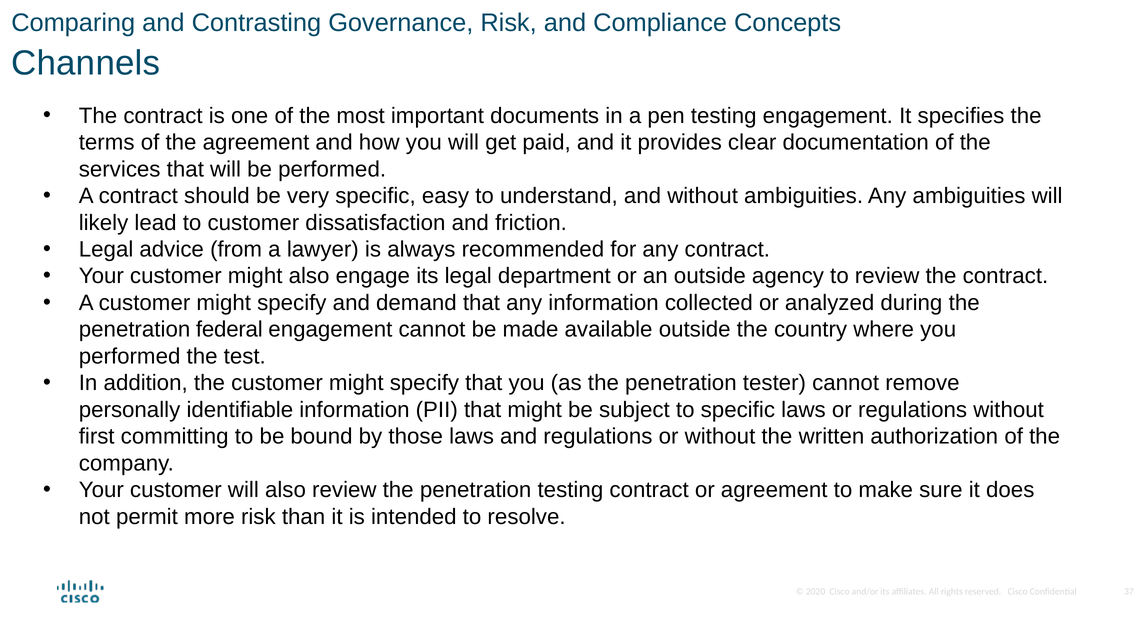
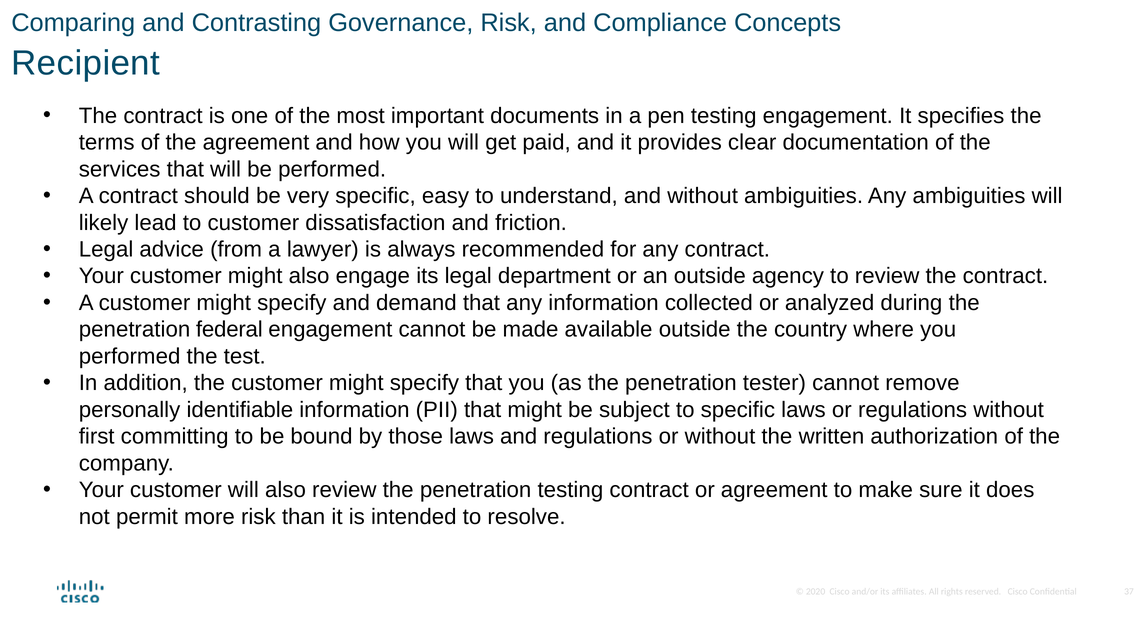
Channels: Channels -> Recipient
